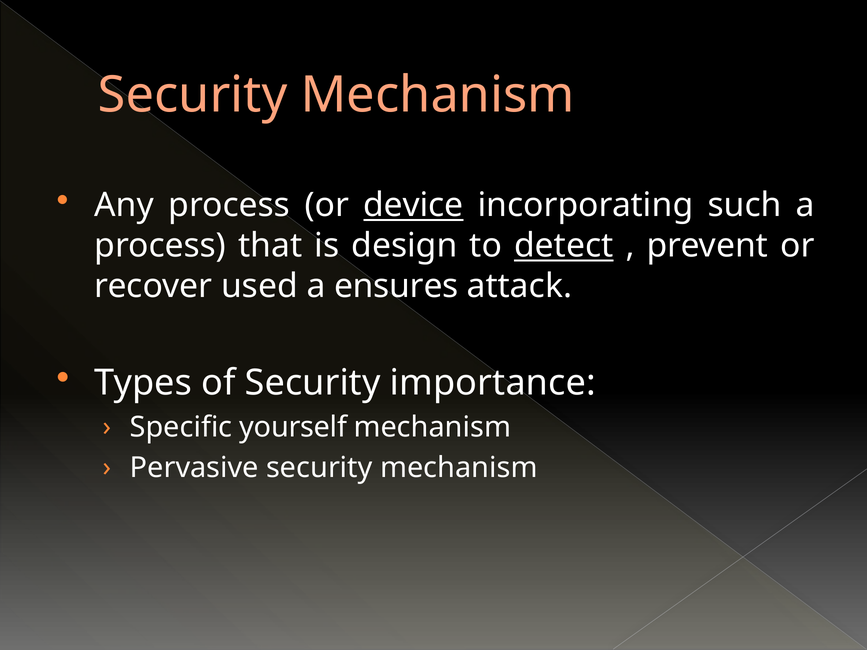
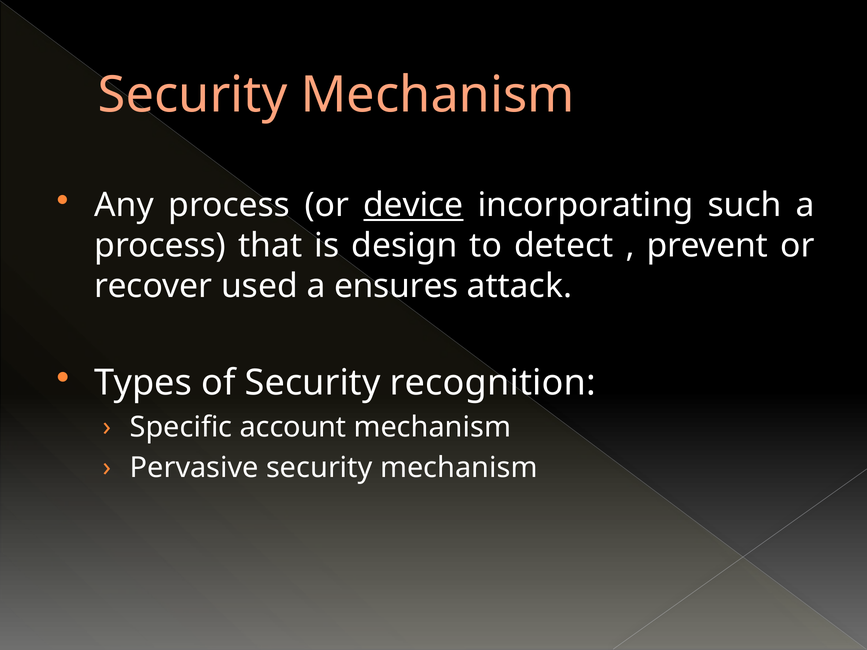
detect underline: present -> none
importance: importance -> recognition
yourself: yourself -> account
